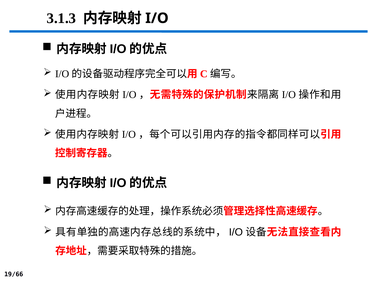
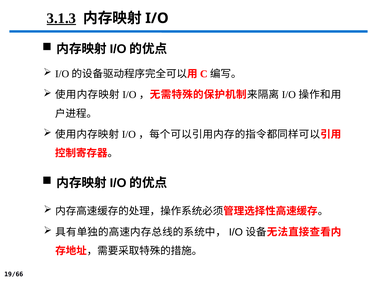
3.1.3 underline: none -> present
